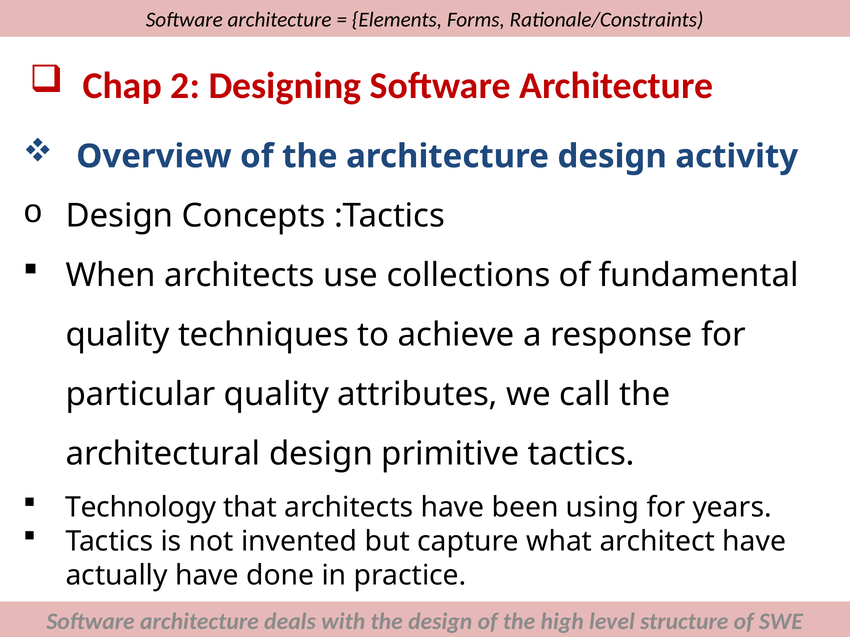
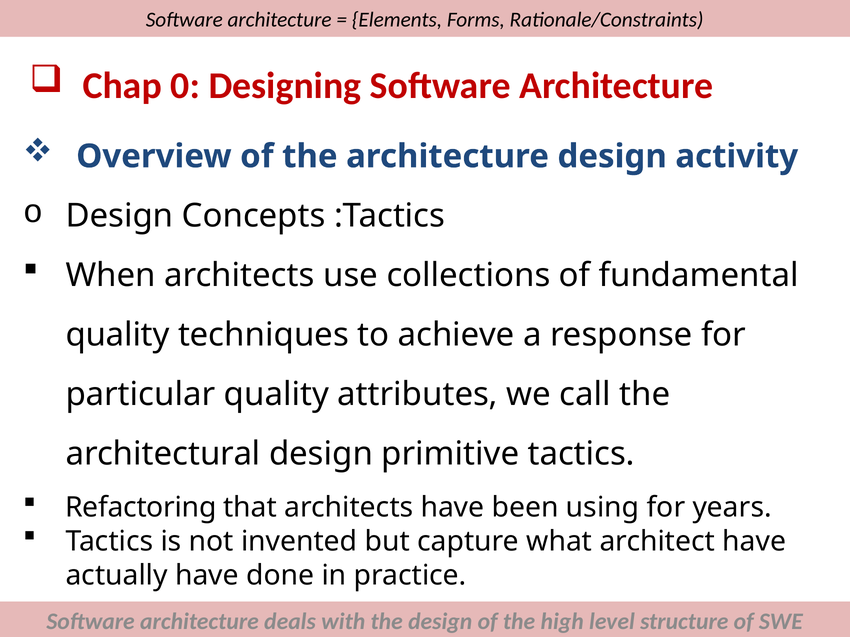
2: 2 -> 0
Technology: Technology -> Refactoring
